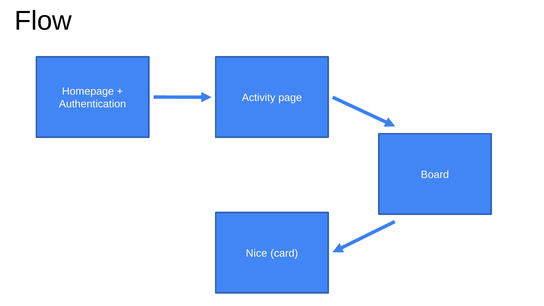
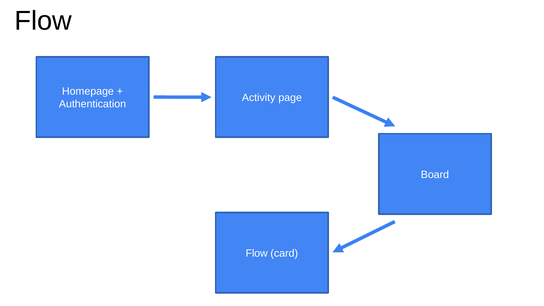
Nice at (257, 253): Nice -> Flow
